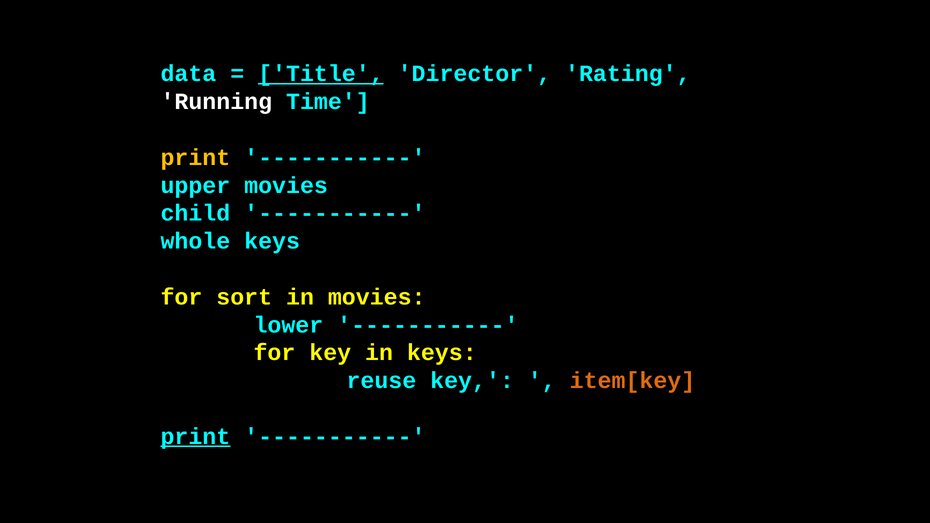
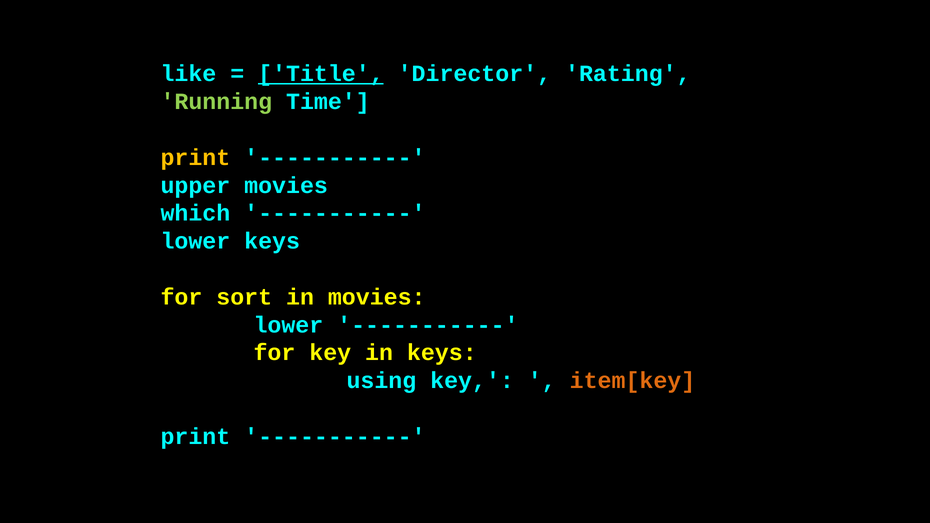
data: data -> like
Running colour: white -> light green
child: child -> which
whole at (195, 241): whole -> lower
reuse: reuse -> using
print at (195, 437) underline: present -> none
